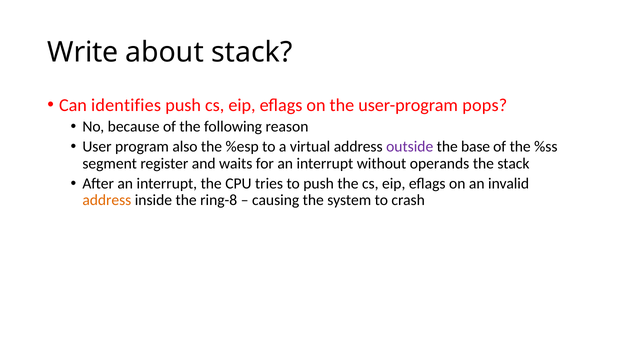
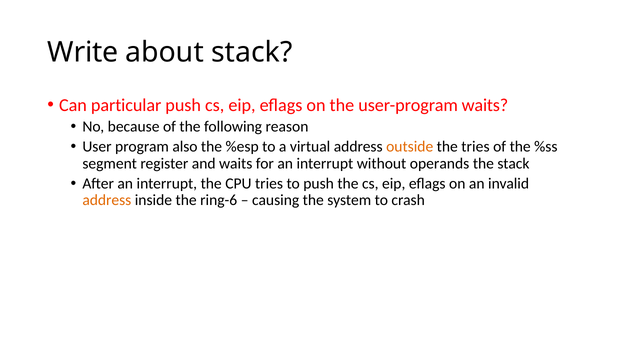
identifies: identifies -> particular
user-program pops: pops -> waits
outside colour: purple -> orange
the base: base -> tries
ring-8: ring-8 -> ring-6
